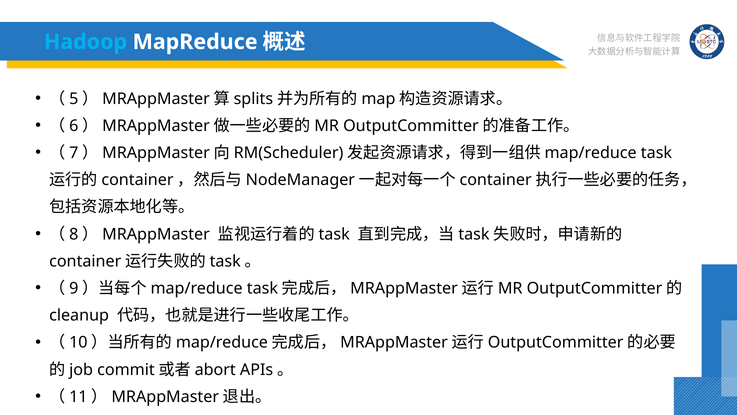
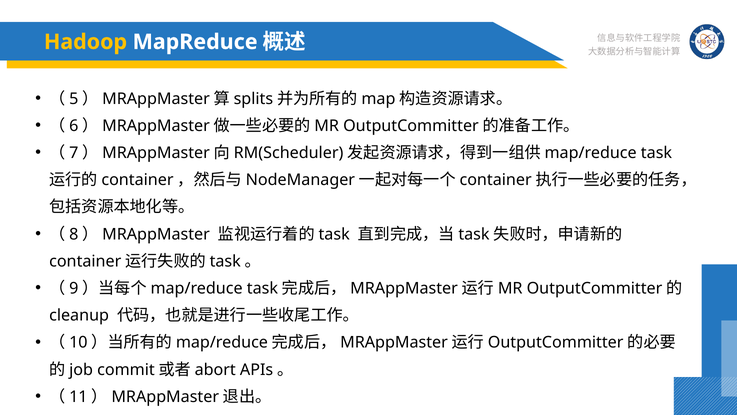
Hadoop colour: light blue -> yellow
